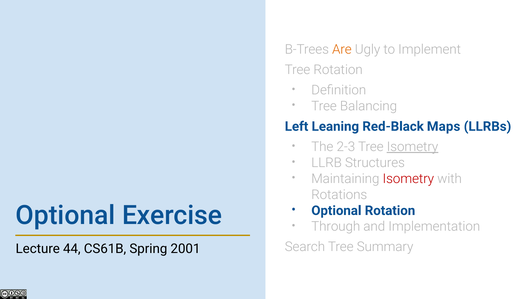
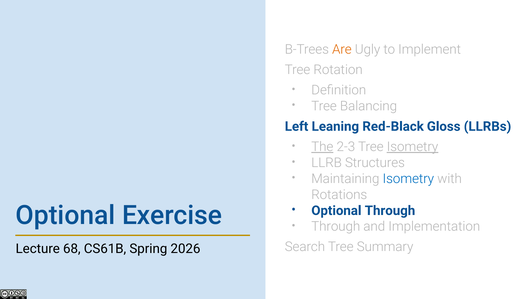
Maps: Maps -> Gloss
The underline: none -> present
Isometry at (408, 179) colour: red -> blue
Optional Rotation: Rotation -> Through
44: 44 -> 68
2001: 2001 -> 2026
